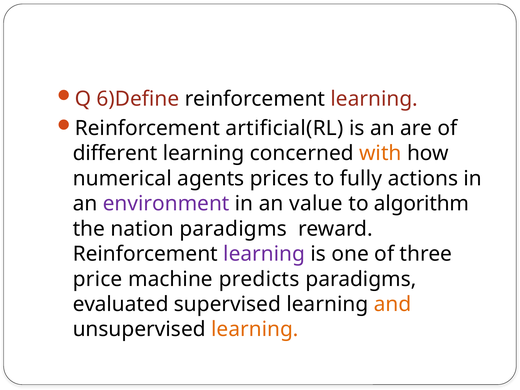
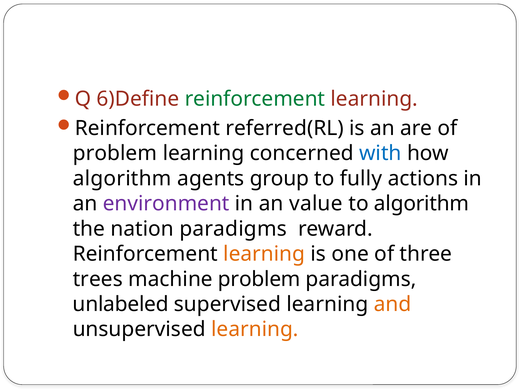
reinforcement at (255, 99) colour: black -> green
artificial(RL: artificial(RL -> referred(RL
different at (115, 153): different -> problem
with colour: orange -> blue
numerical at (122, 179): numerical -> algorithm
prices: prices -> group
learning at (264, 254) colour: purple -> orange
price: price -> trees
machine predicts: predicts -> problem
evaluated: evaluated -> unlabeled
